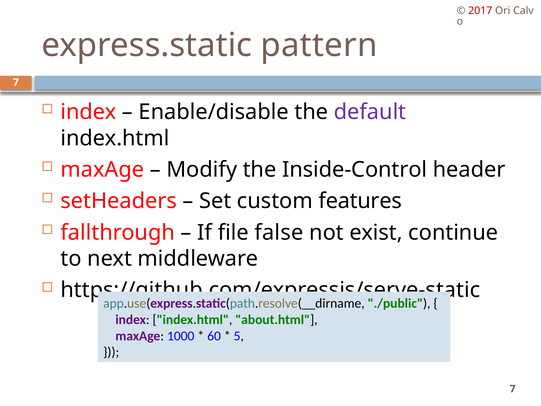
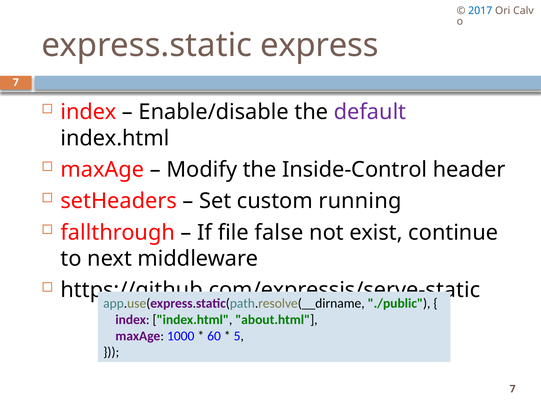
2017 colour: red -> blue
pattern: pattern -> express
features: features -> running
